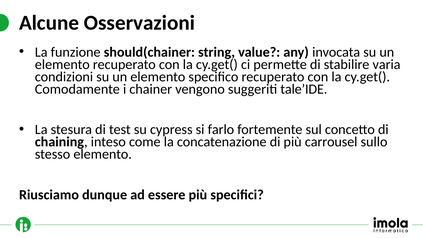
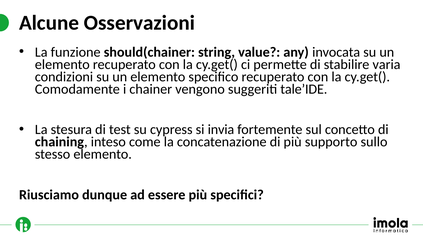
farlo: farlo -> invia
carrousel: carrousel -> supporto
